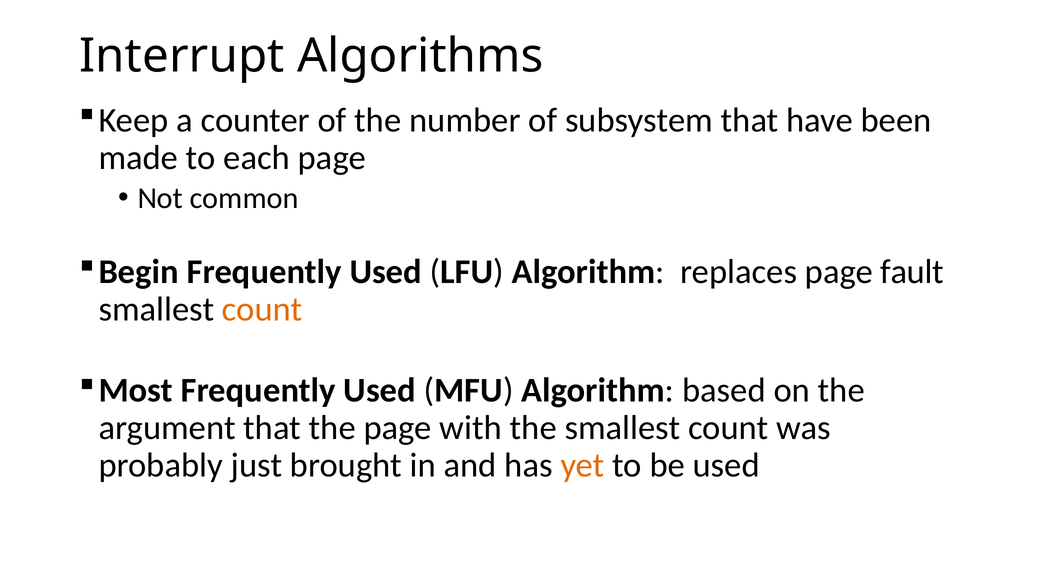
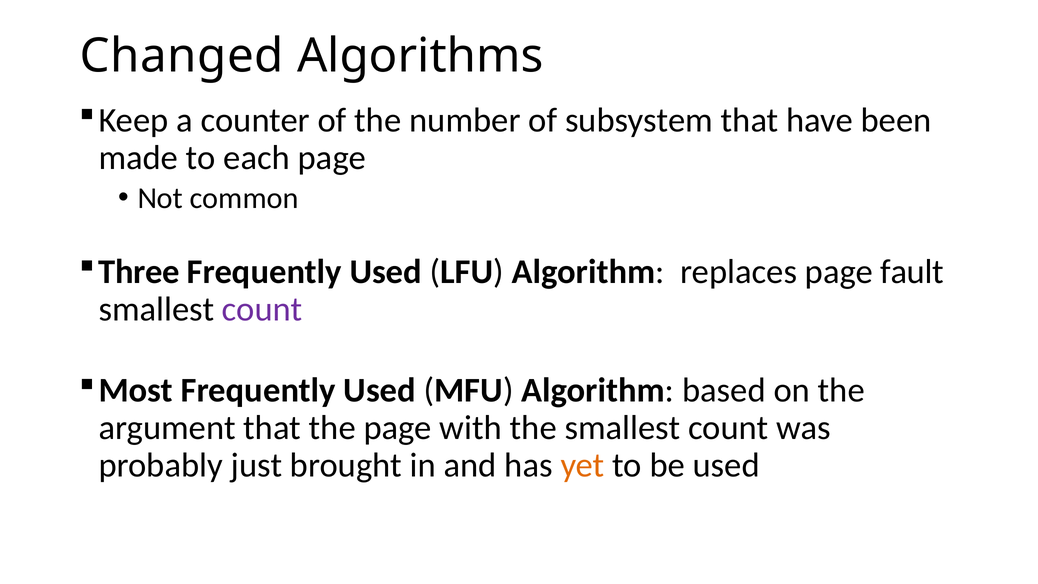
Interrupt: Interrupt -> Changed
Begin: Begin -> Three
count at (262, 309) colour: orange -> purple
